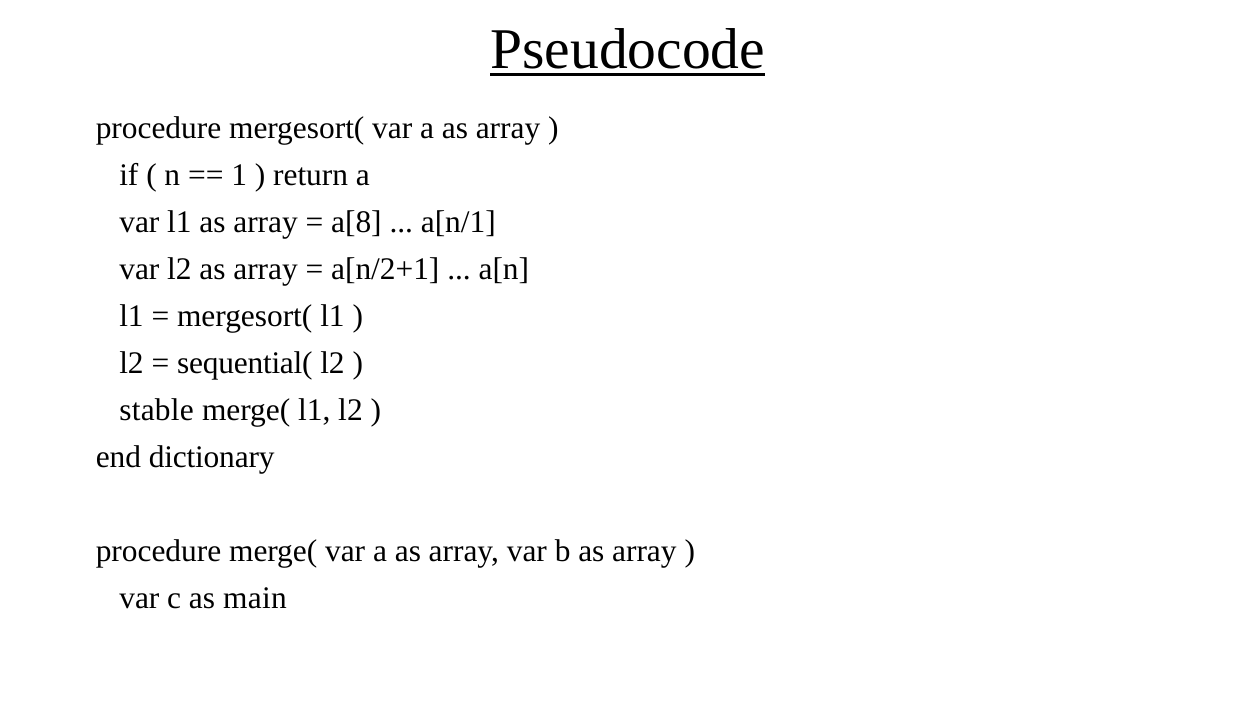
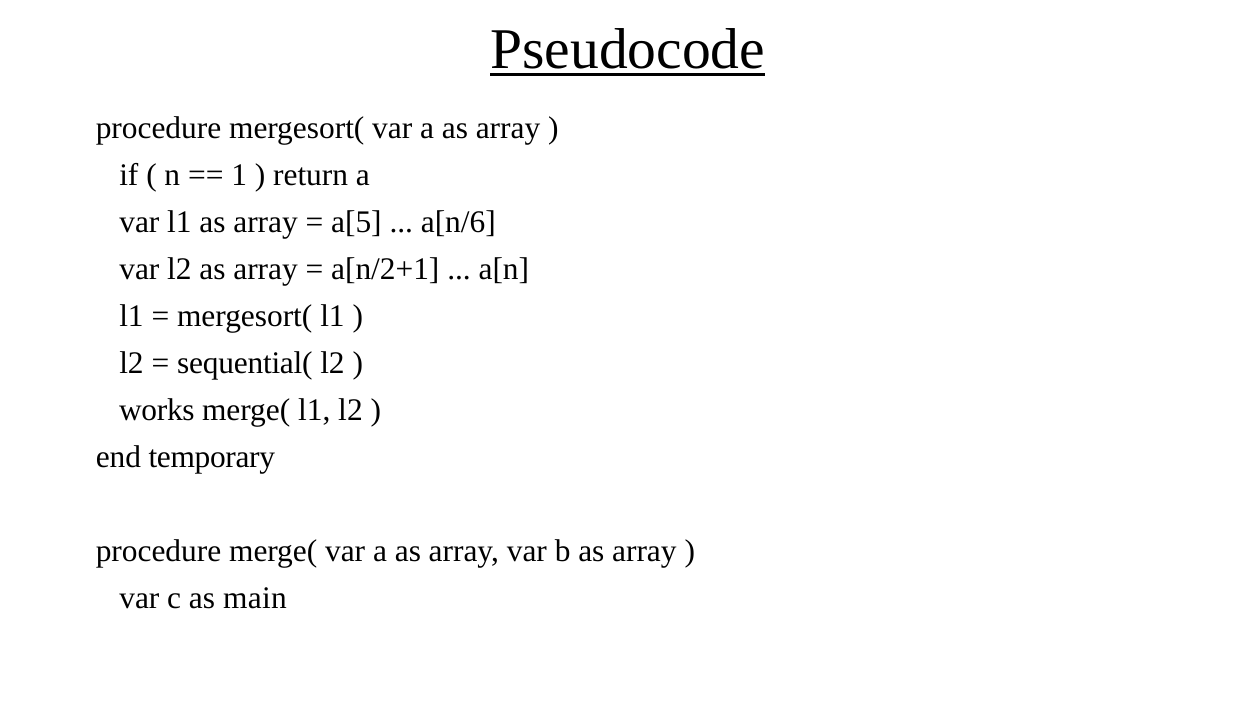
a[8: a[8 -> a[5
a[n/1: a[n/1 -> a[n/6
stable: stable -> works
dictionary: dictionary -> temporary
